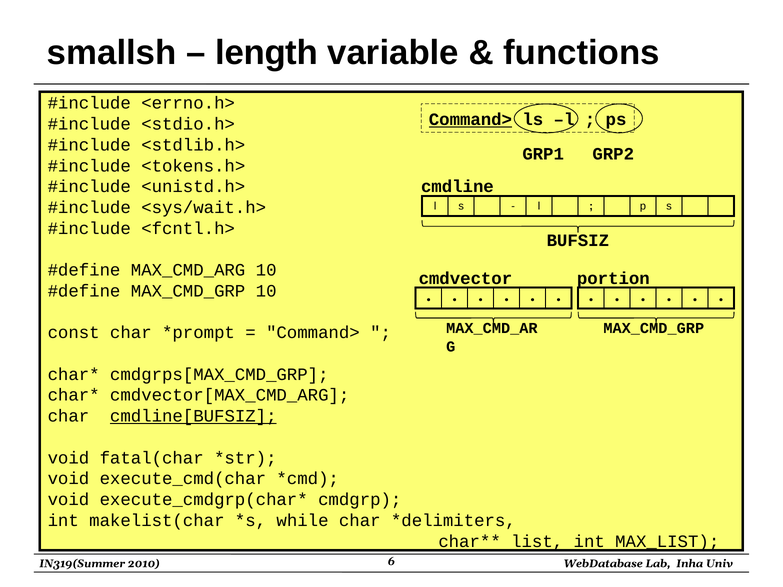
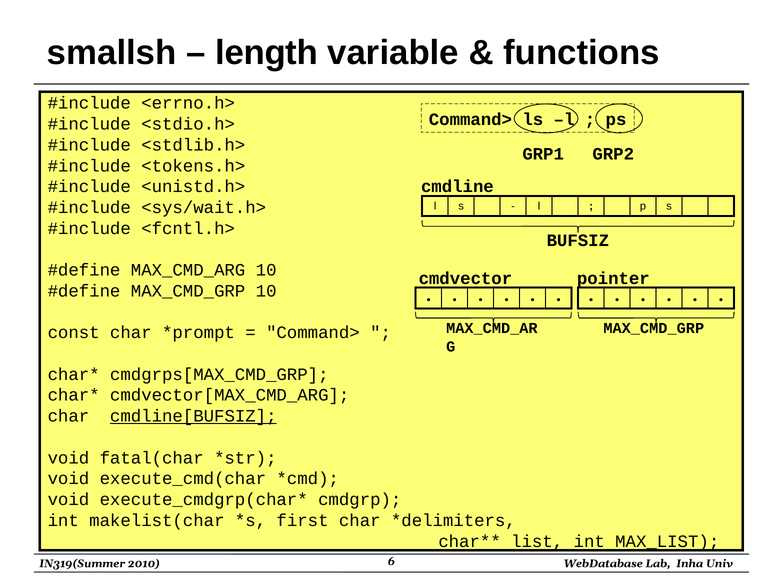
Command> at (470, 119) underline: present -> none
portion: portion -> pointer
while: while -> first
